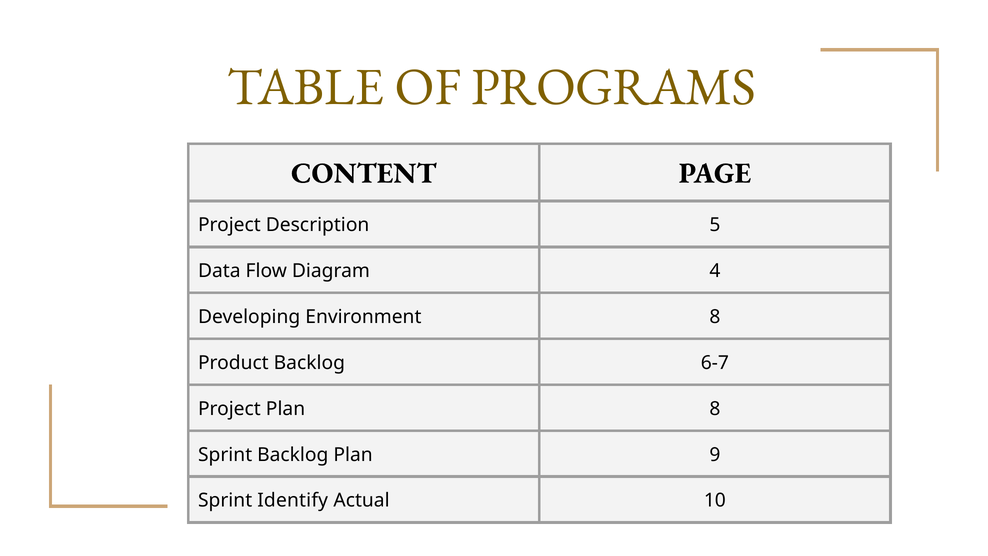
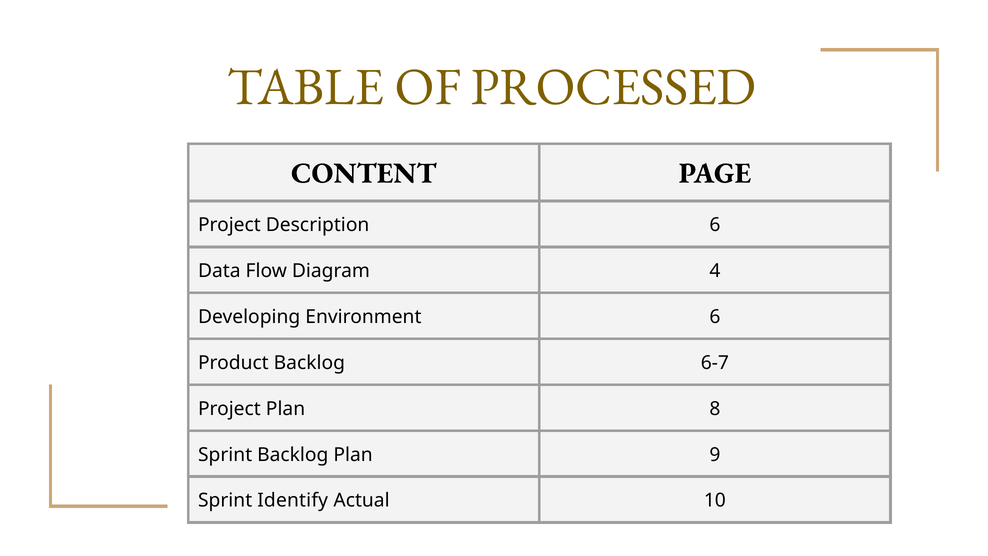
PROGRAMS: PROGRAMS -> PROCESSED
Description 5: 5 -> 6
Environment 8: 8 -> 6
